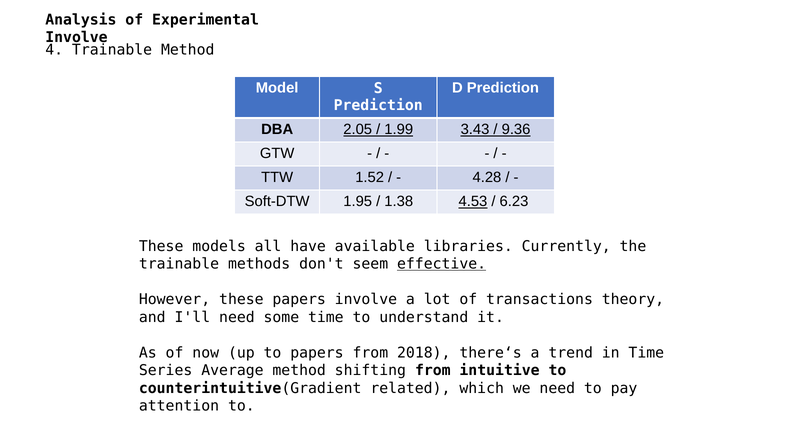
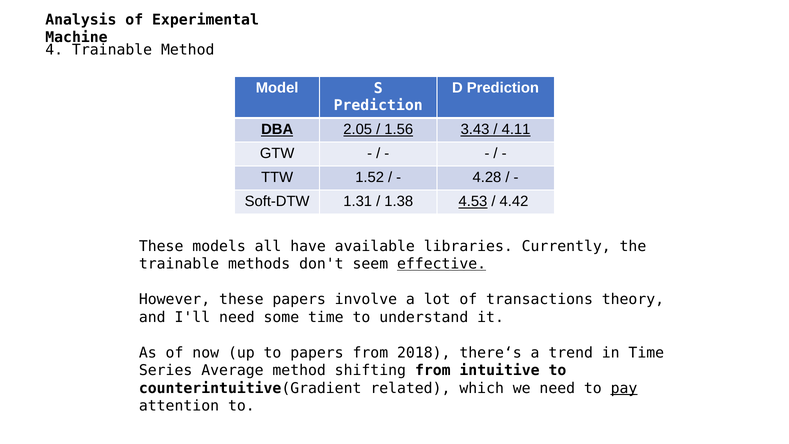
Involve at (76, 37): Involve -> Machine
DBA underline: none -> present
1.99: 1.99 -> 1.56
9.36: 9.36 -> 4.11
1.95: 1.95 -> 1.31
6.23: 6.23 -> 4.42
pay underline: none -> present
